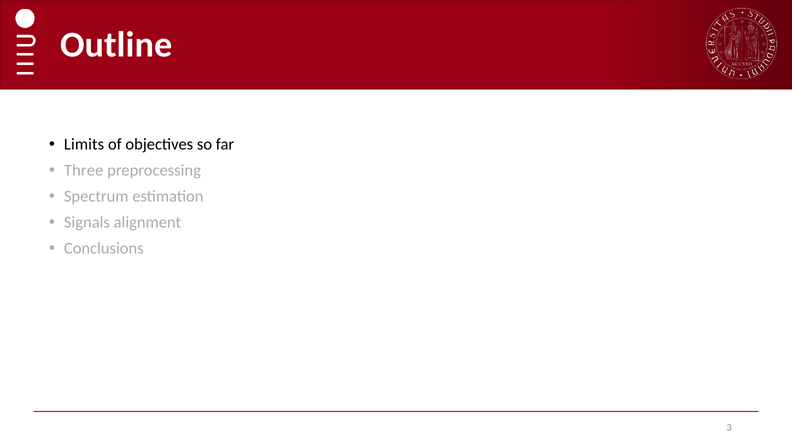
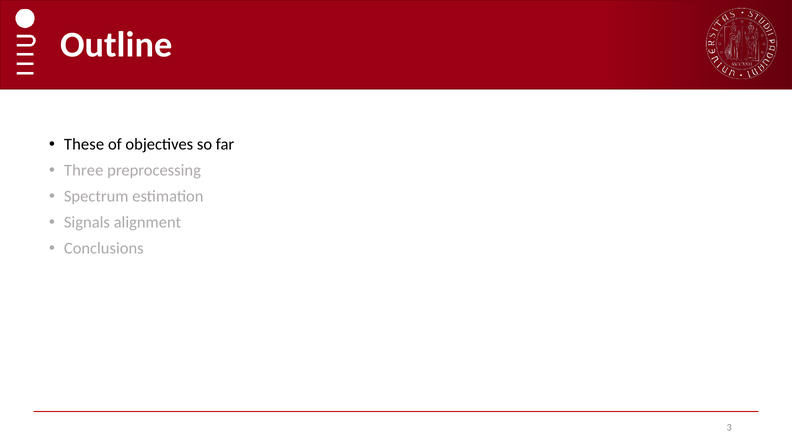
Limits: Limits -> These
